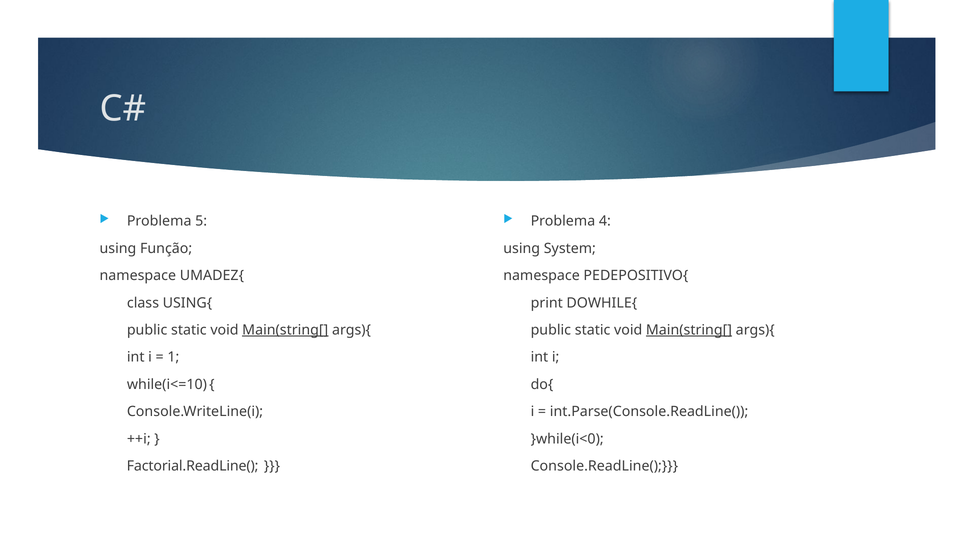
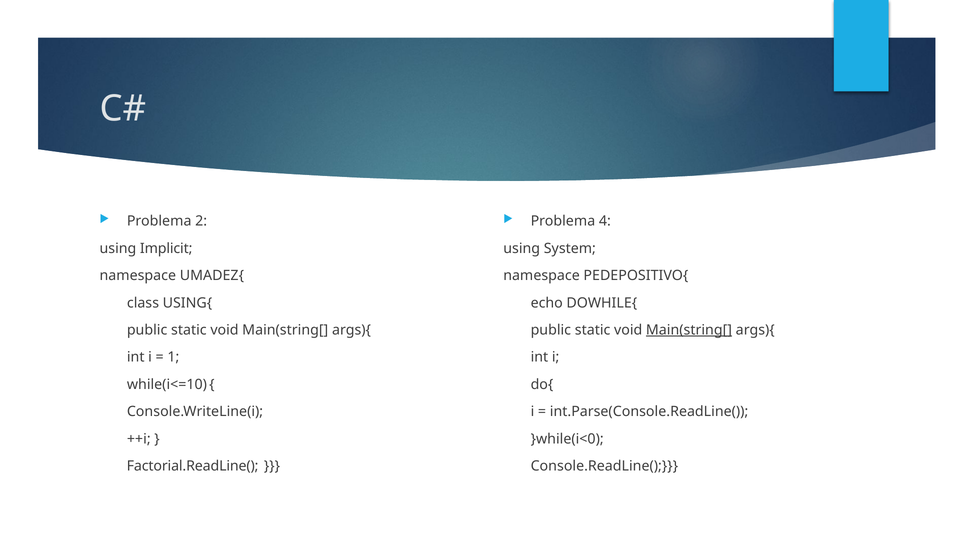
5: 5 -> 2
Função: Função -> Implicit
print: print -> echo
Main(string[ at (285, 330) underline: present -> none
